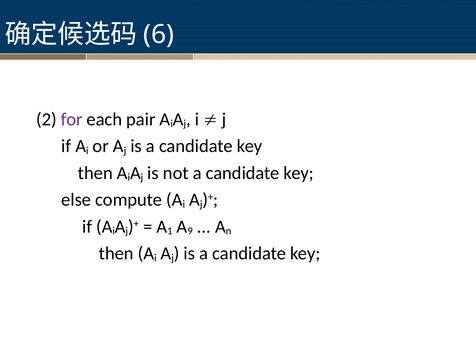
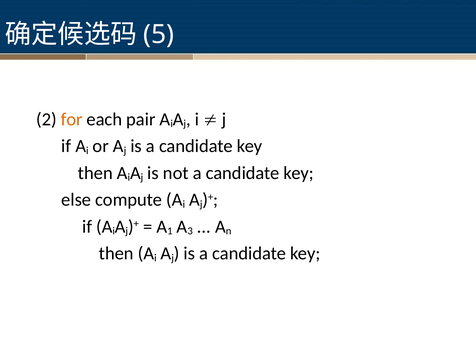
6: 6 -> 5
for colour: purple -> orange
9: 9 -> 3
